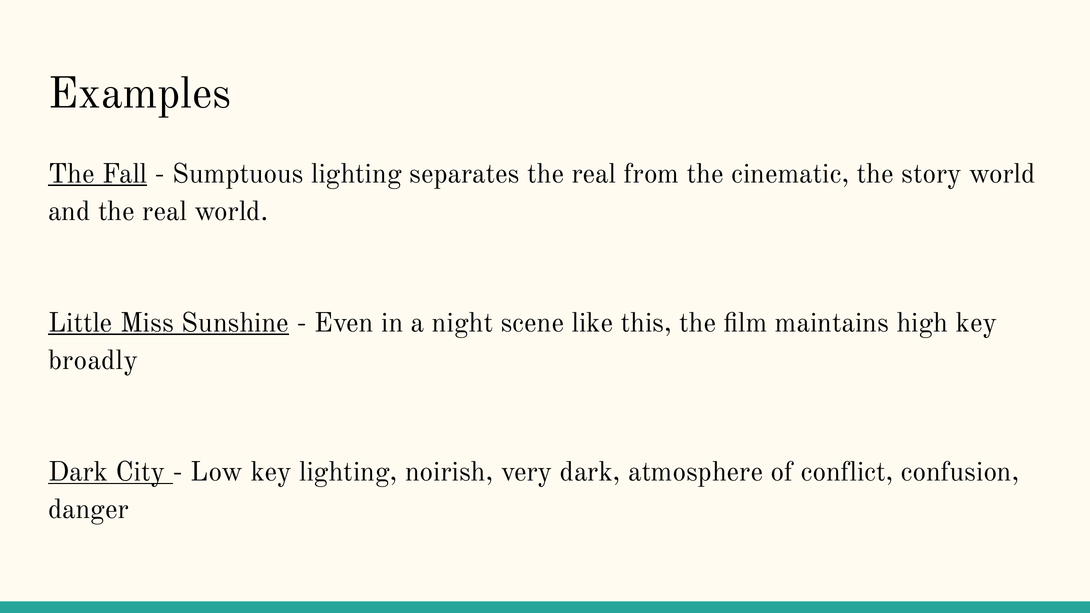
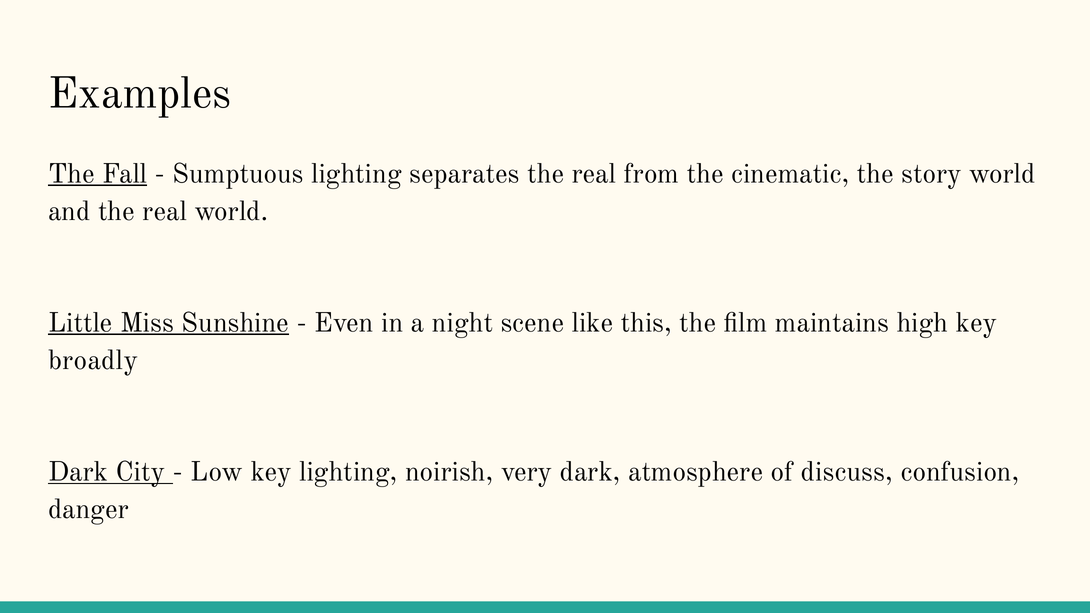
conflict: conflict -> discuss
